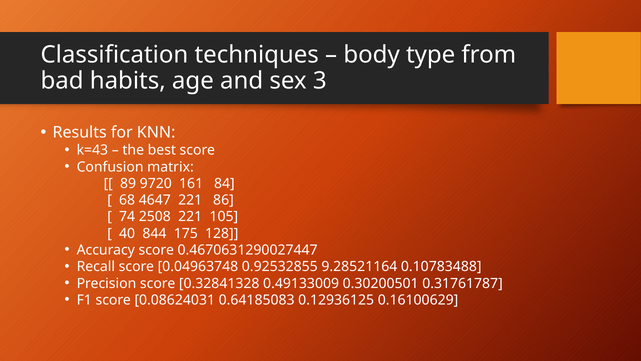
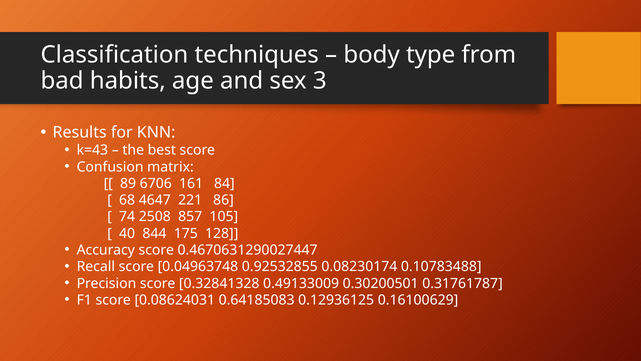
9720: 9720 -> 6706
2508 221: 221 -> 857
9.28521164: 9.28521164 -> 0.08230174
